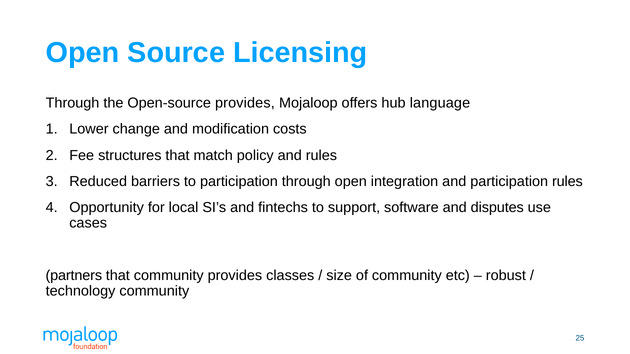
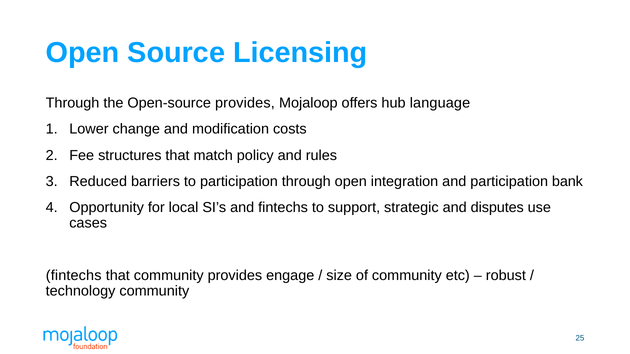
participation rules: rules -> bank
software: software -> strategic
partners at (74, 276): partners -> fintechs
classes: classes -> engage
